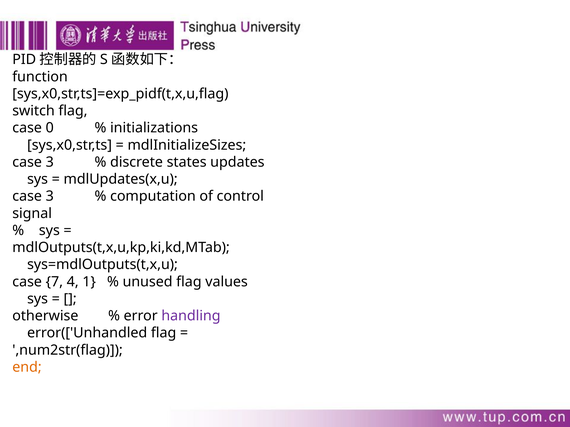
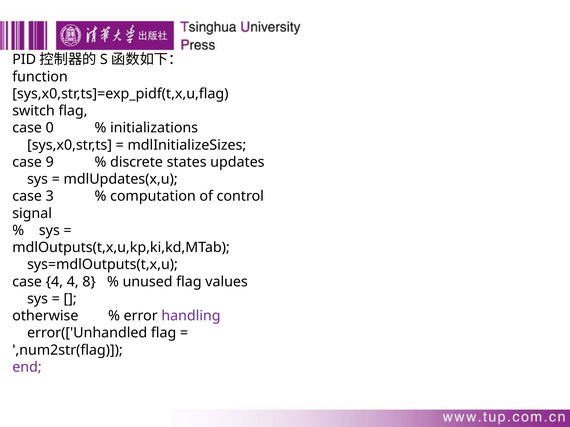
3 at (50, 162): 3 -> 9
case 7: 7 -> 4
1: 1 -> 8
end colour: orange -> purple
